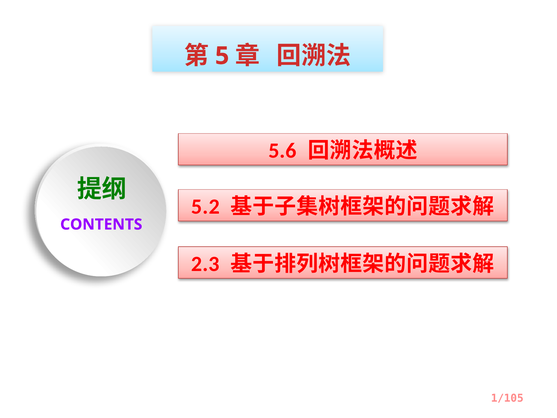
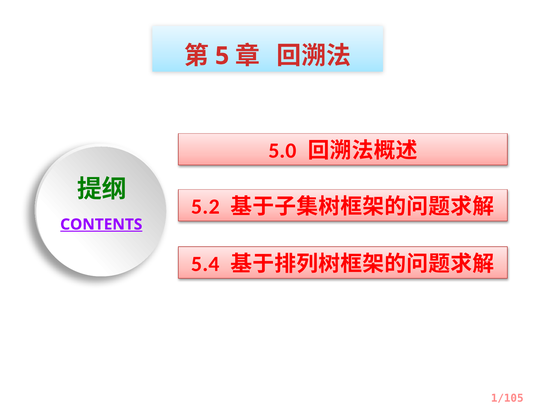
5.6: 5.6 -> 5.0
CONTENTS underline: none -> present
2.3: 2.3 -> 5.4
